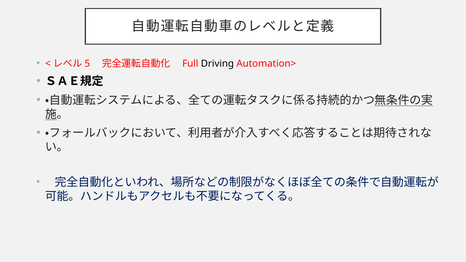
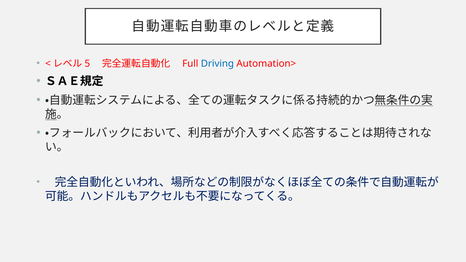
Driving colour: black -> blue
